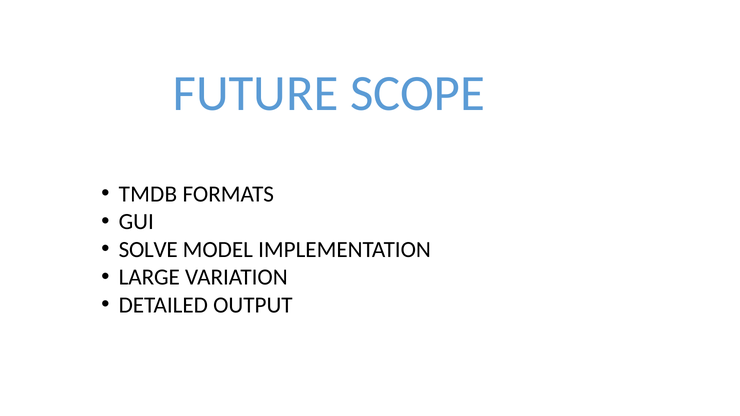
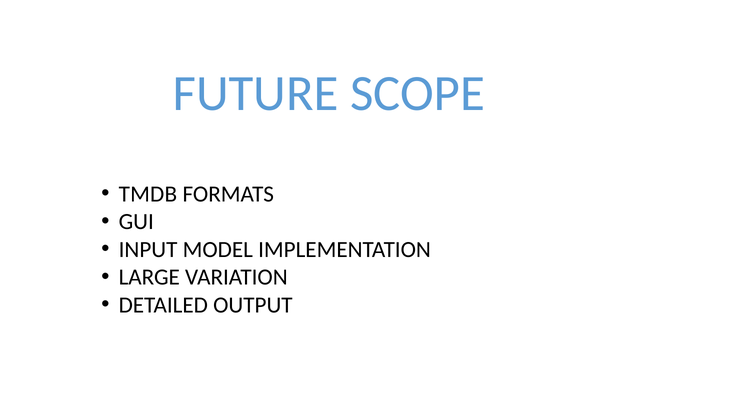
SOLVE: SOLVE -> INPUT
